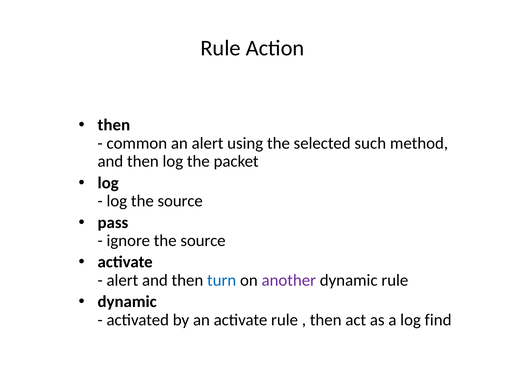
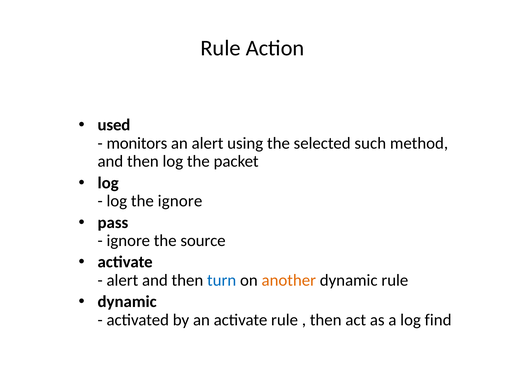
then at (114, 125): then -> used
common: common -> monitors
log the source: source -> ignore
another colour: purple -> orange
